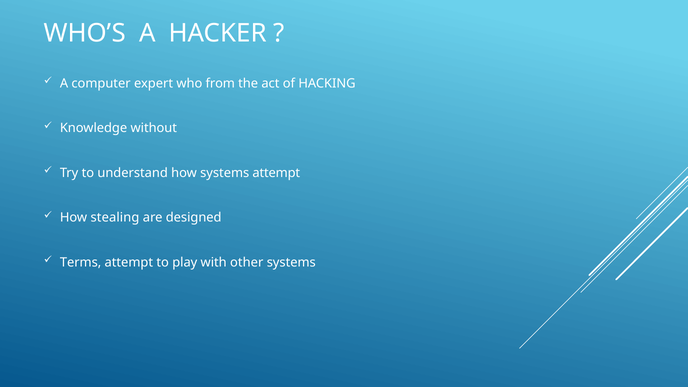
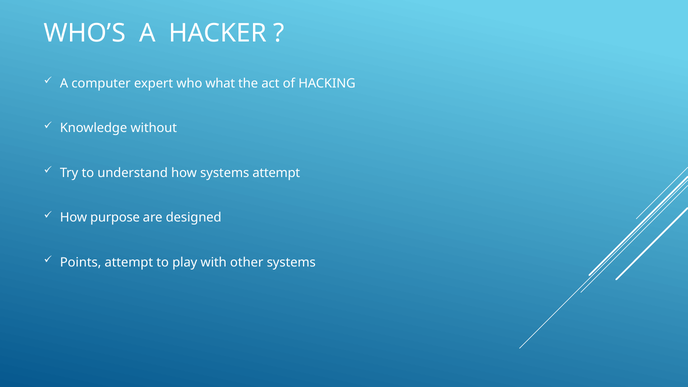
from: from -> what
stealing: stealing -> purpose
Terms: Terms -> Points
